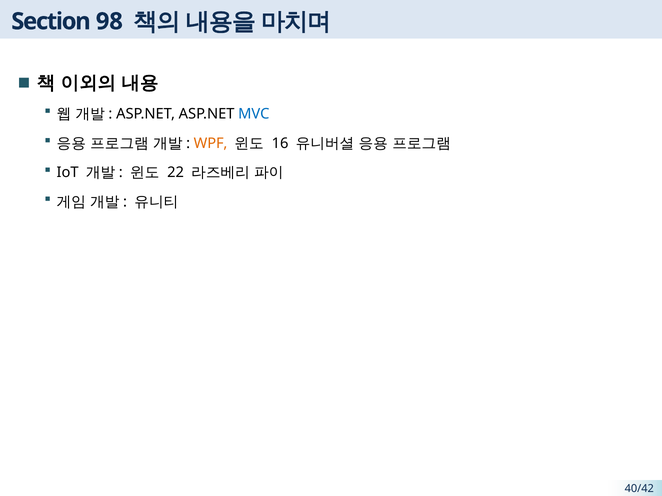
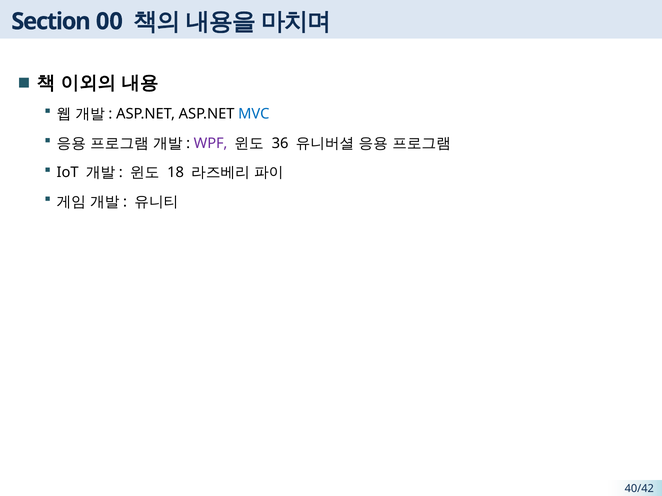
98: 98 -> 00
WPF colour: orange -> purple
16: 16 -> 36
22: 22 -> 18
